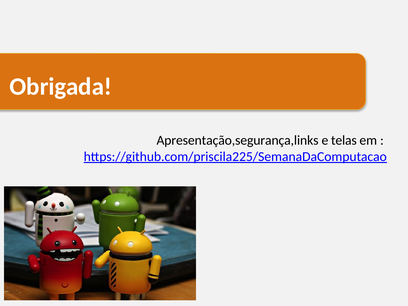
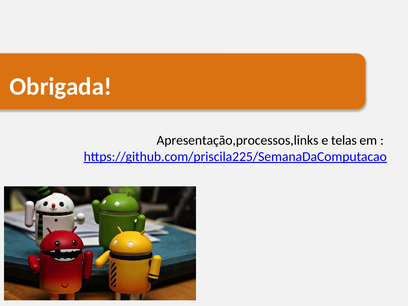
Apresentação,segurança,links: Apresentação,segurança,links -> Apresentação,processos,links
